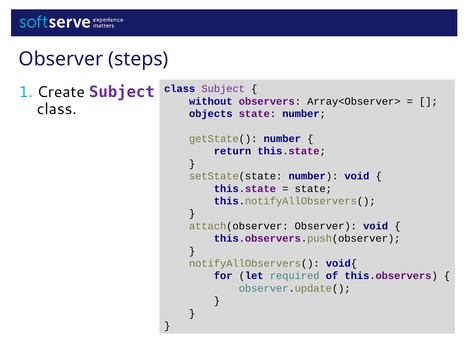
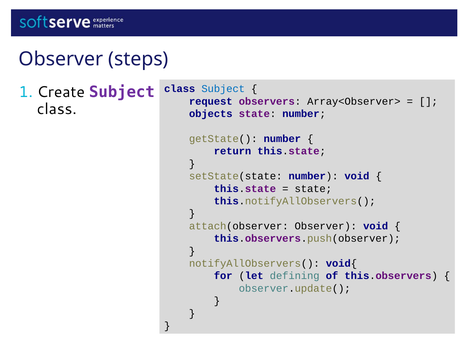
Subject at (223, 89) colour: purple -> blue
without: without -> request
required: required -> defining
